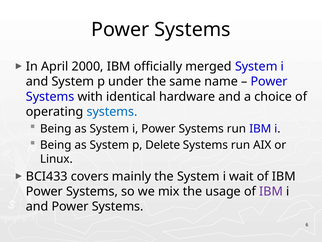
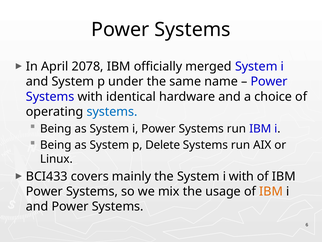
2000: 2000 -> 2078
i wait: wait -> with
IBM at (271, 191) colour: purple -> orange
